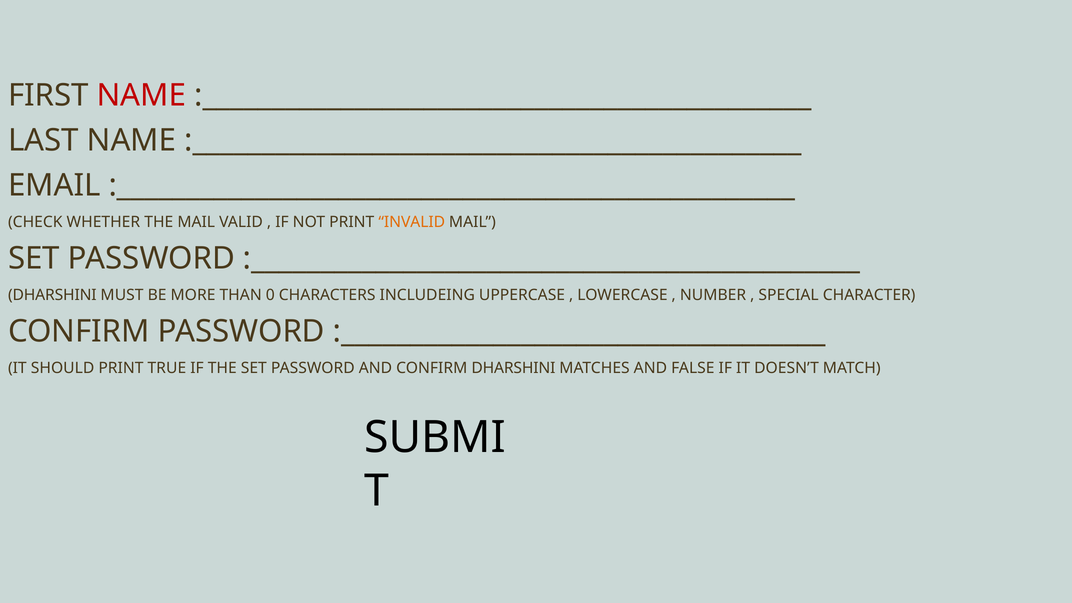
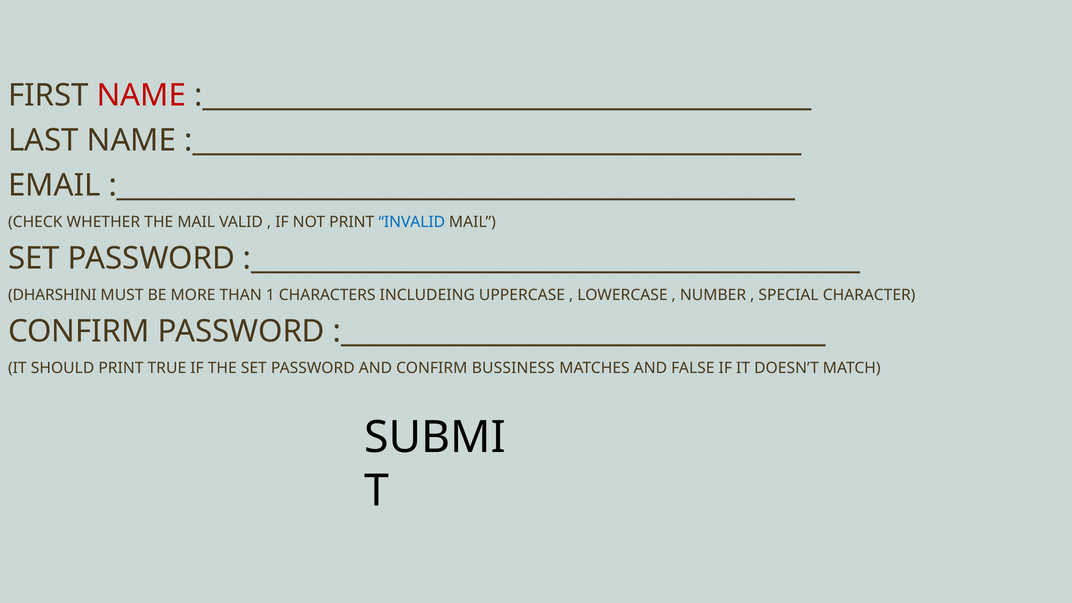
INVALID colour: orange -> blue
0: 0 -> 1
CONFIRM DHARSHINI: DHARSHINI -> BUSSINESS
